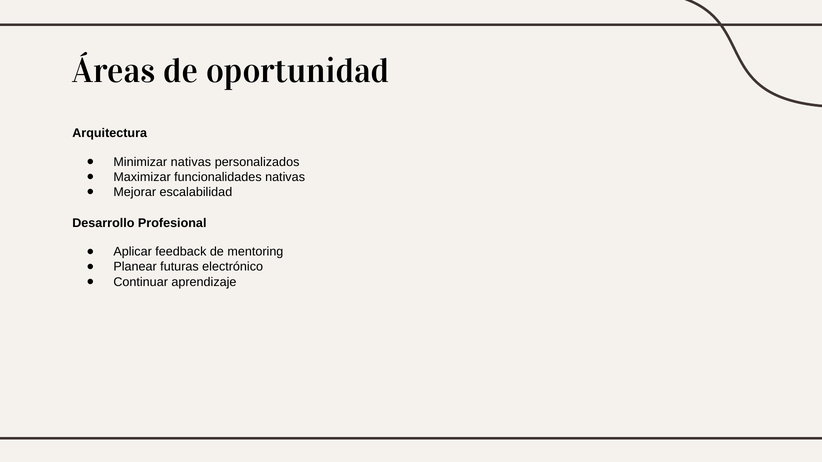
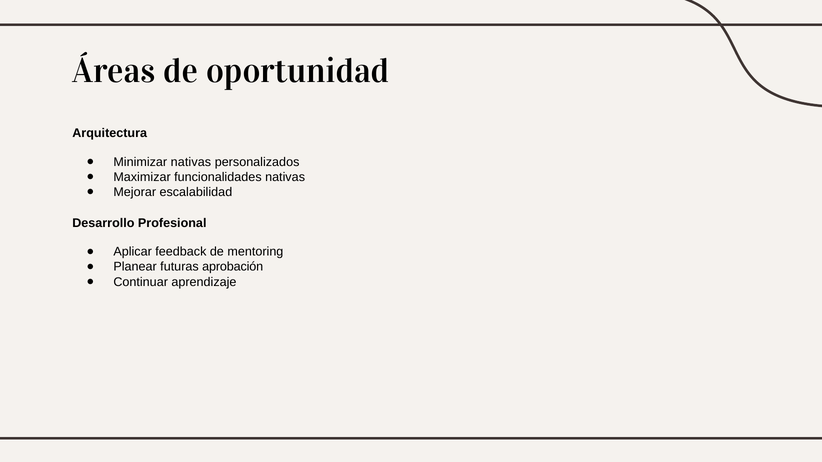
electrónico: electrónico -> aprobación
